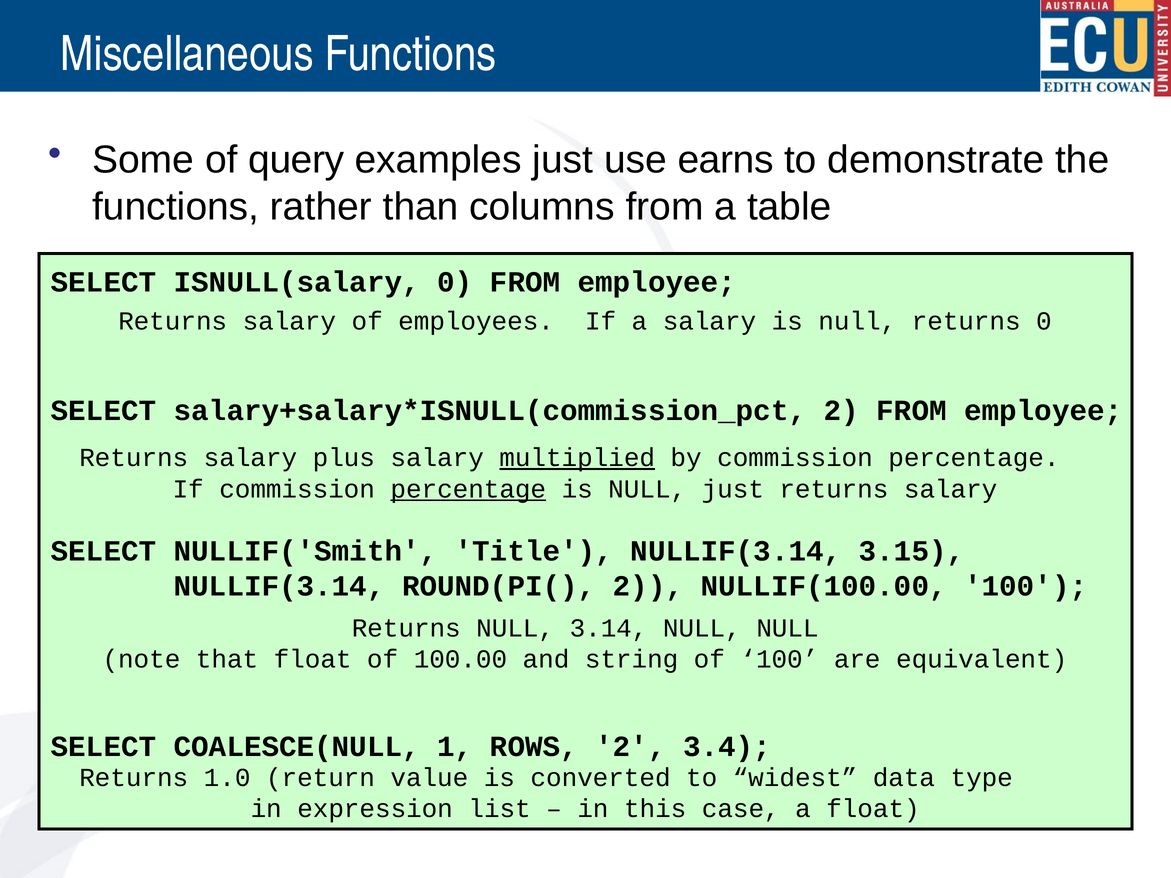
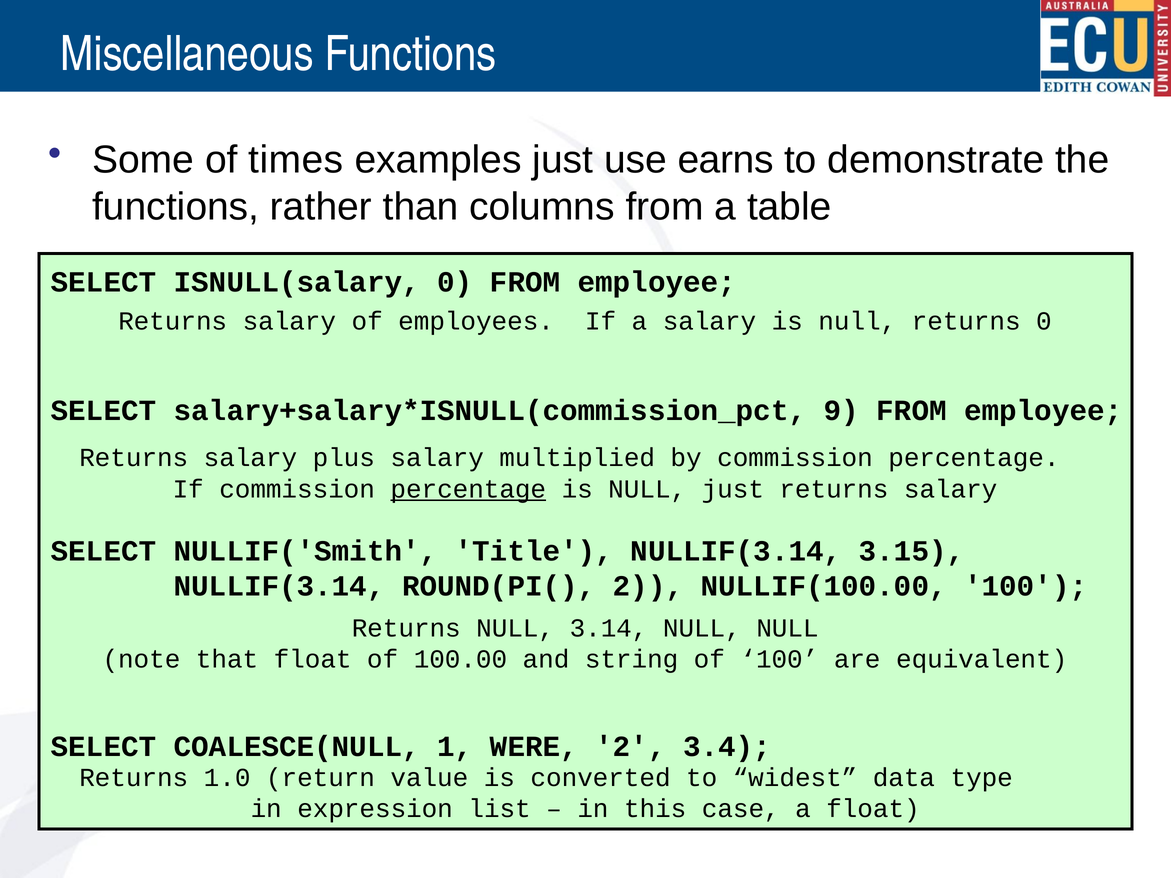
query: query -> times
2 at (841, 411): 2 -> 9
multiplied underline: present -> none
ROWS: ROWS -> WERE
